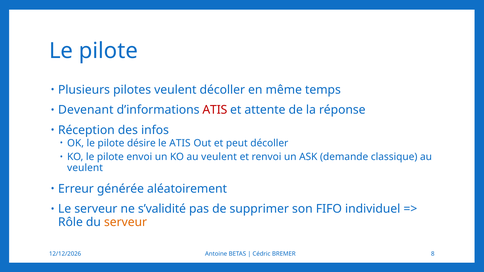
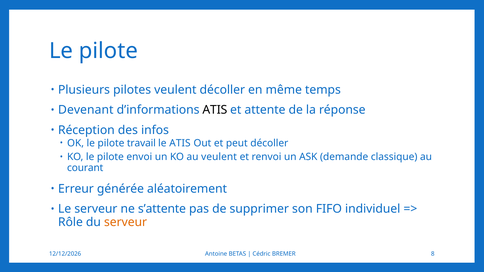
ATIS at (215, 110) colour: red -> black
désire: désire -> travail
veulent at (85, 168): veulent -> courant
s’validité: s’validité -> s’attente
